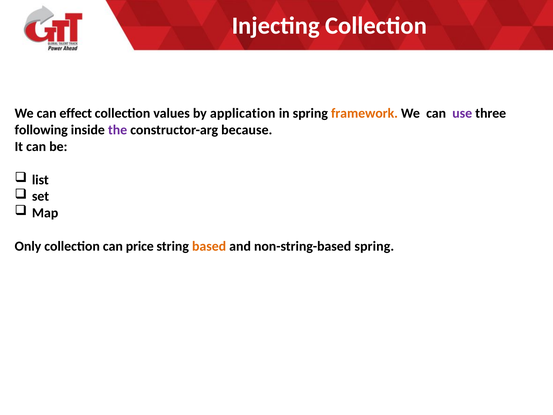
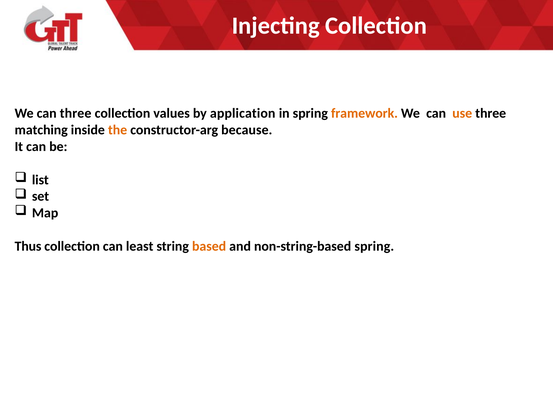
can effect: effect -> three
use colour: purple -> orange
following: following -> matching
the colour: purple -> orange
Only: Only -> Thus
price: price -> least
